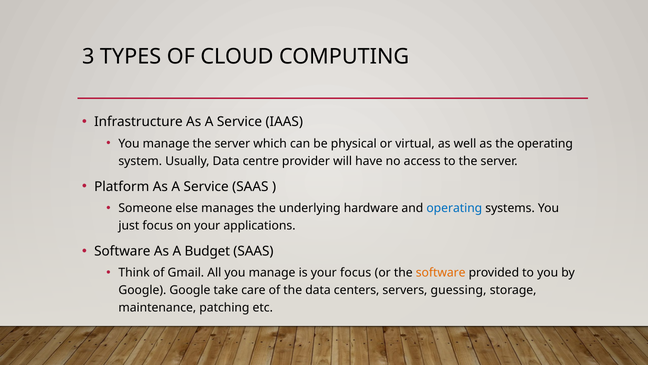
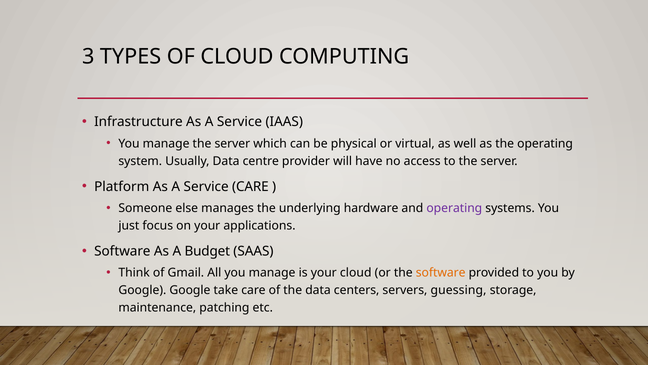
Service SAAS: SAAS -> CARE
operating at (454, 208) colour: blue -> purple
your focus: focus -> cloud
